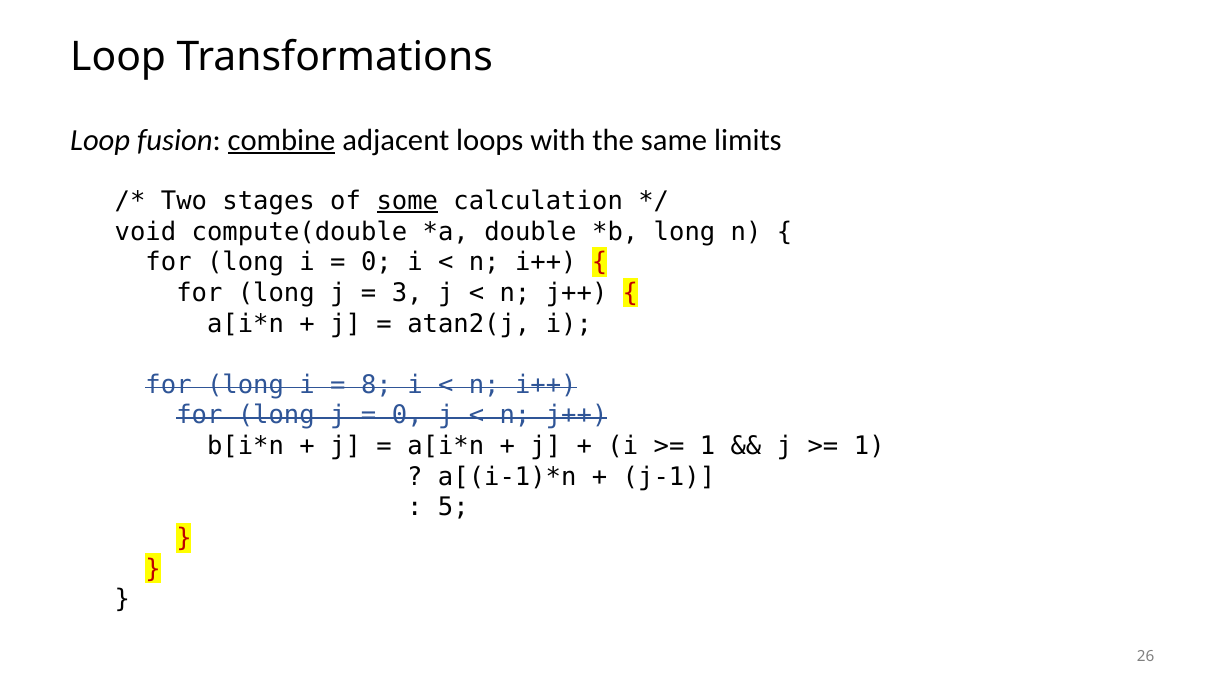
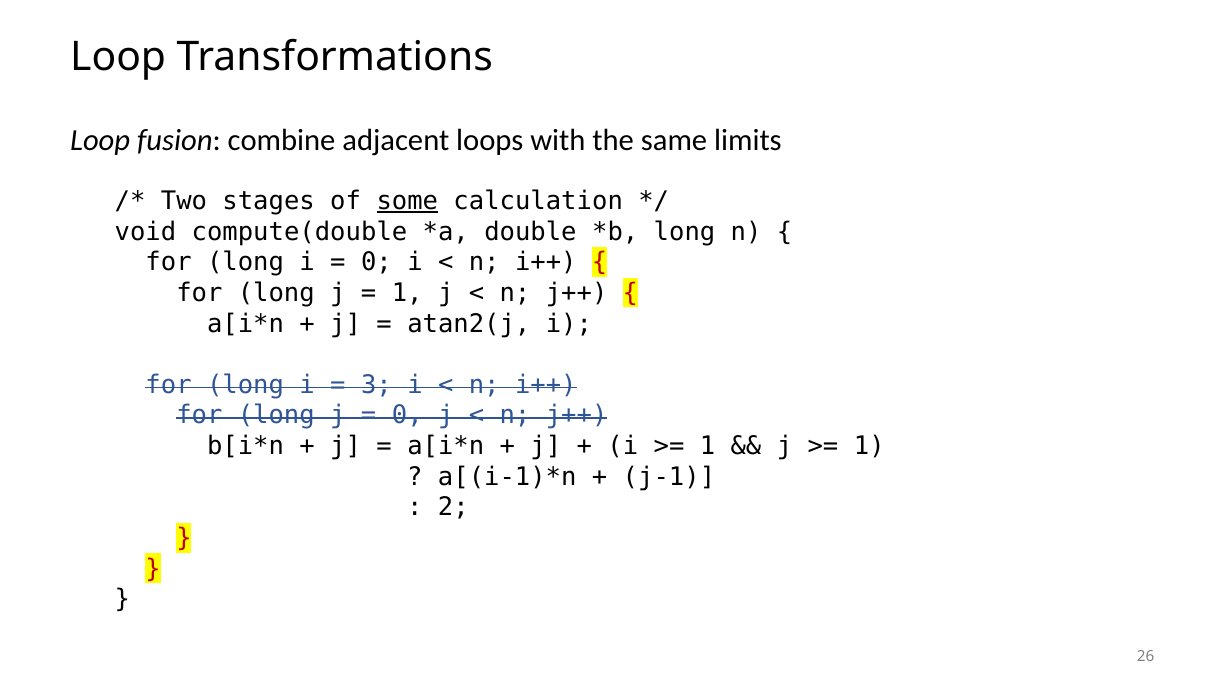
combine underline: present -> none
3 at (407, 293): 3 -> 1
8: 8 -> 3
5: 5 -> 2
